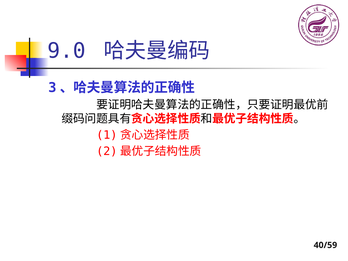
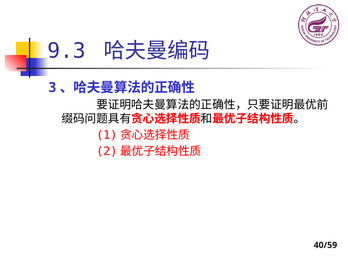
9.0: 9.0 -> 9.3
